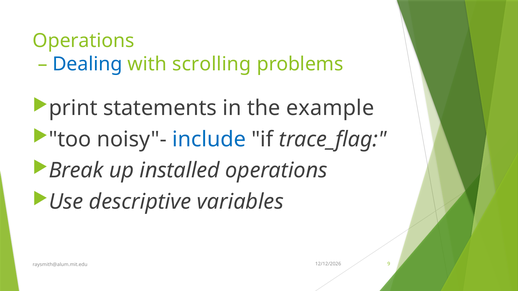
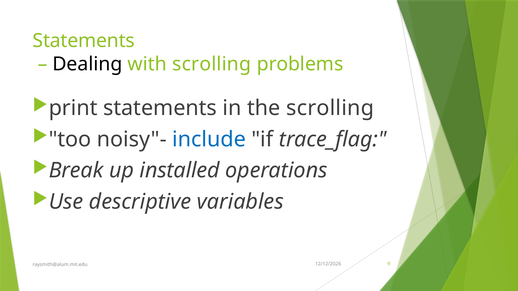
Operations at (84, 41): Operations -> Statements
Dealing colour: blue -> black
the example: example -> scrolling
